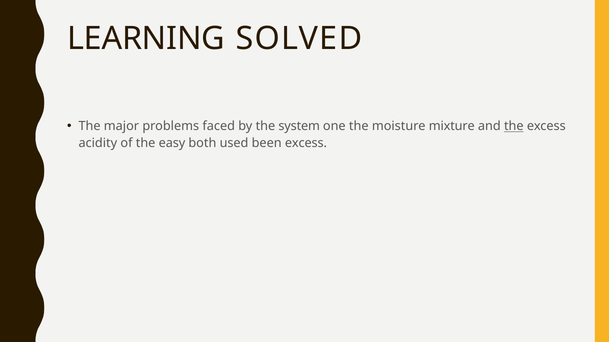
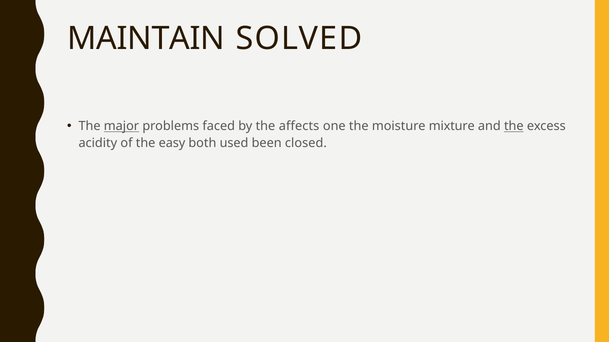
LEARNING: LEARNING -> MAINTAIN
major underline: none -> present
system: system -> affects
been excess: excess -> closed
